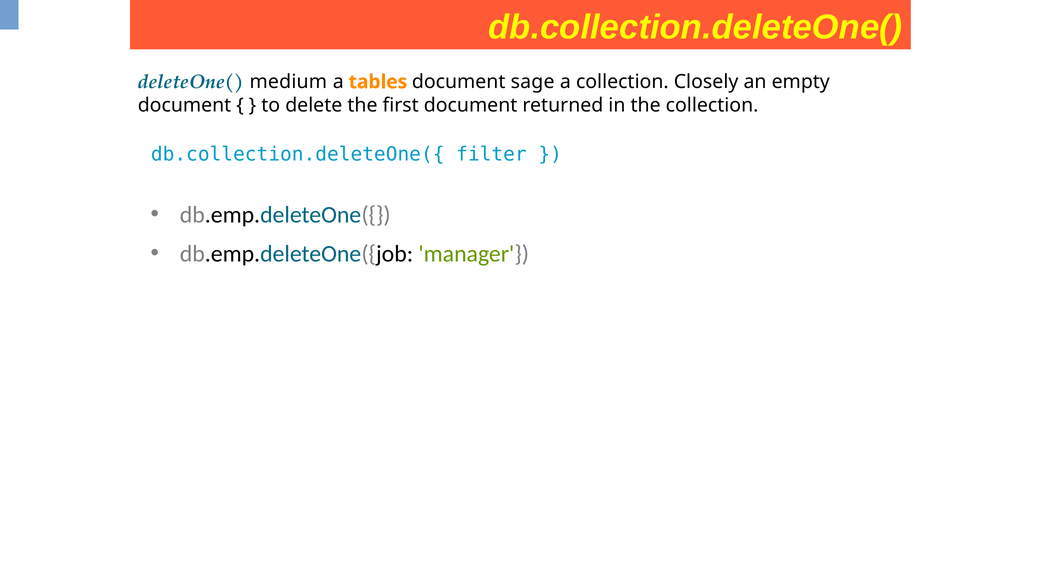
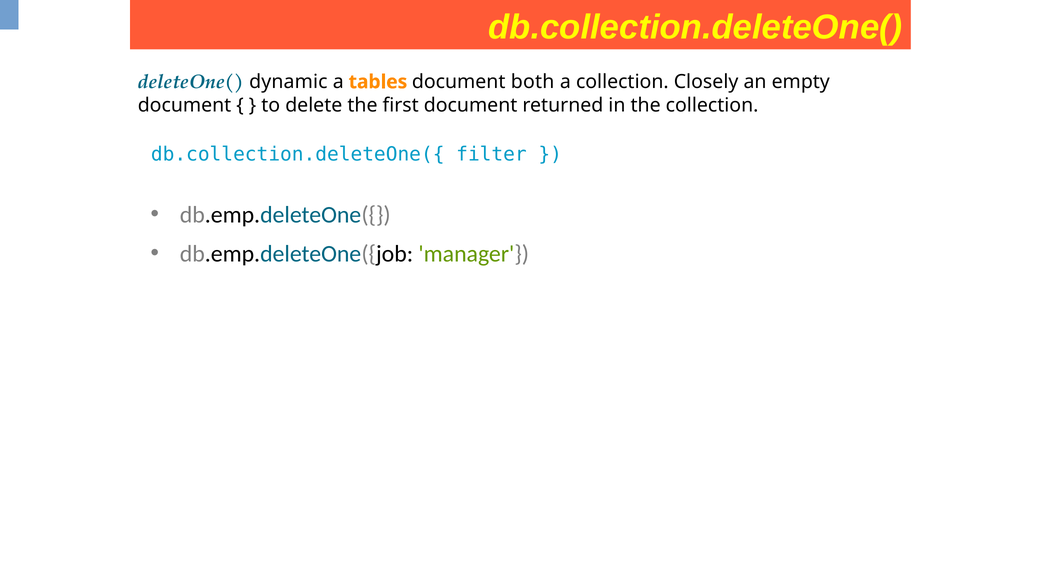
medium: medium -> dynamic
sage: sage -> both
